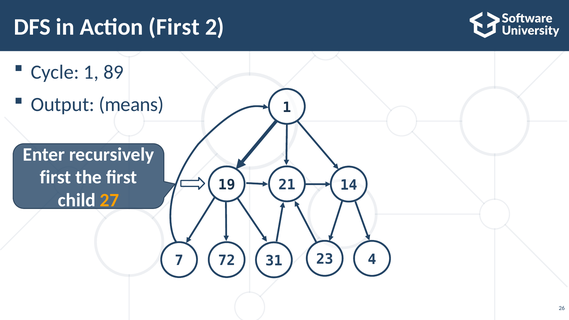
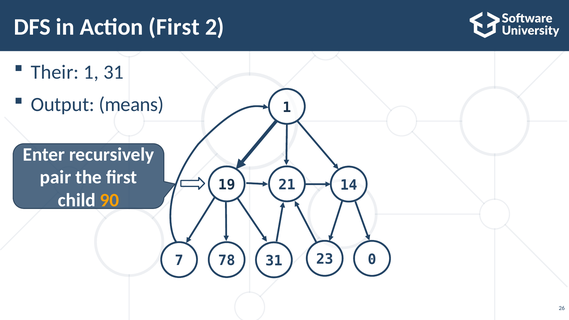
Cycle: Cycle -> Their
1 89: 89 -> 31
first at (56, 177): first -> pair
27: 27 -> 90
4: 4 -> 0
72: 72 -> 78
